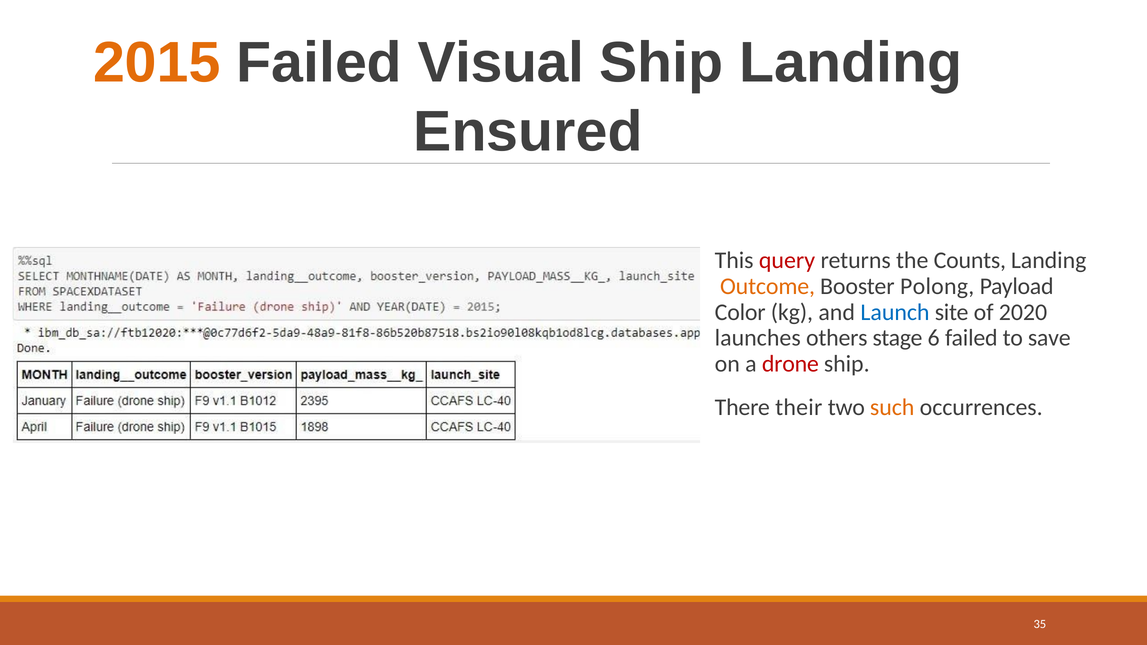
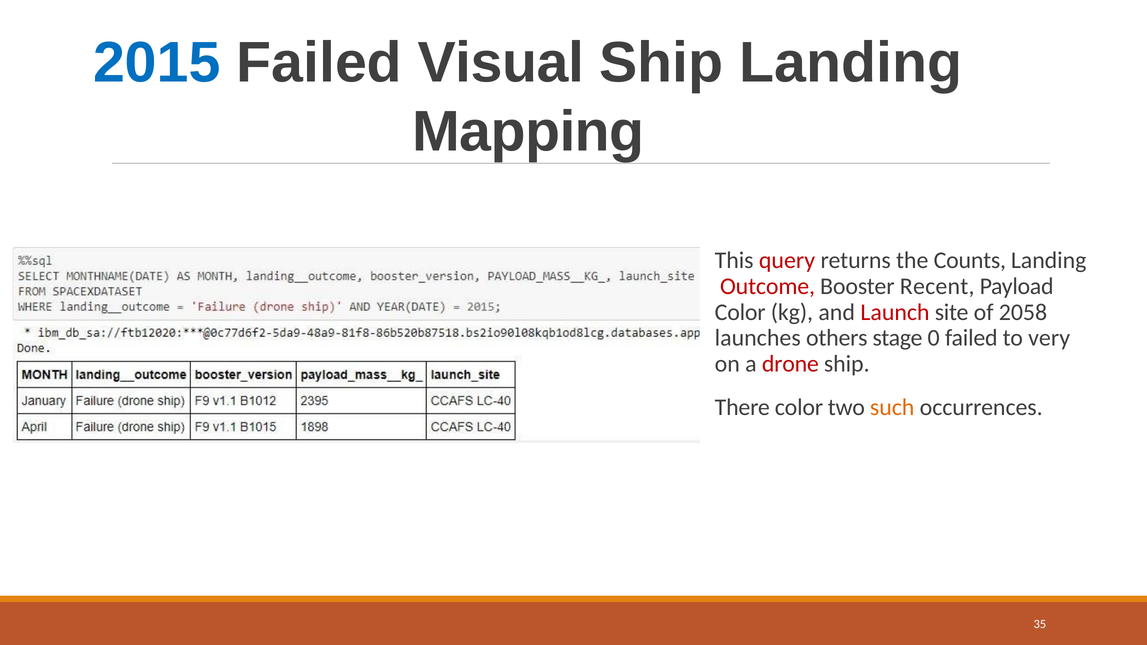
2015 colour: orange -> blue
Ensured: Ensured -> Mapping
Outcome colour: orange -> red
Polong: Polong -> Recent
Launch colour: blue -> red
2020: 2020 -> 2058
6: 6 -> 0
save: save -> very
There their: their -> color
